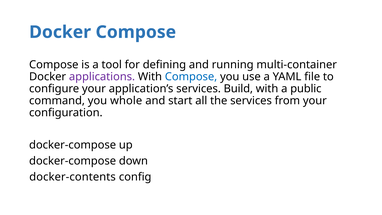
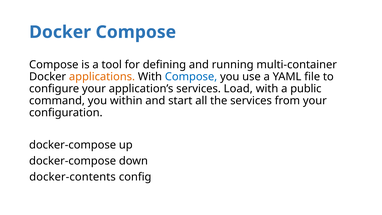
applications colour: purple -> orange
Build: Build -> Load
whole: whole -> within
